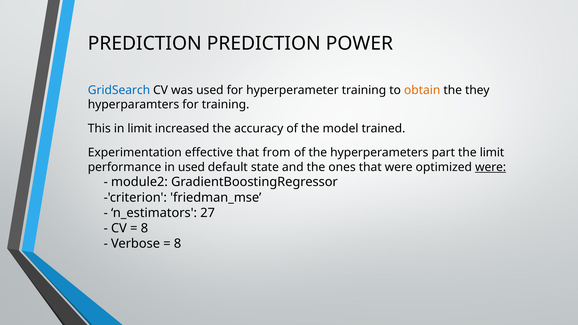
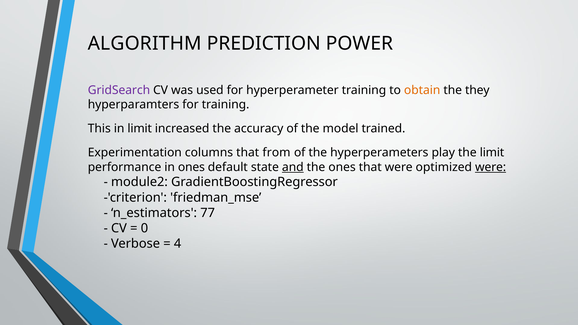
PREDICTION at (145, 44): PREDICTION -> ALGORITHM
GridSearch colour: blue -> purple
effective: effective -> columns
part: part -> play
in used: used -> ones
and underline: none -> present
27: 27 -> 77
8 at (144, 228): 8 -> 0
8 at (178, 244): 8 -> 4
